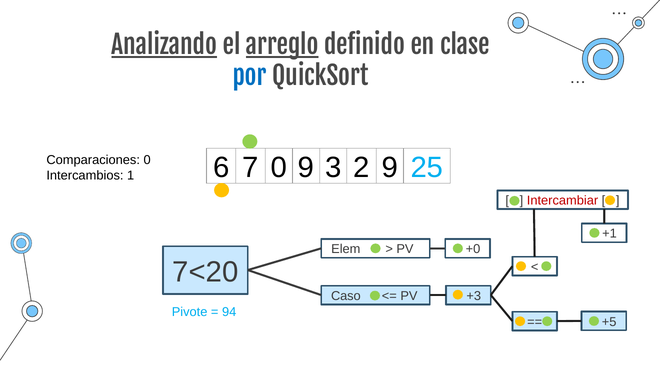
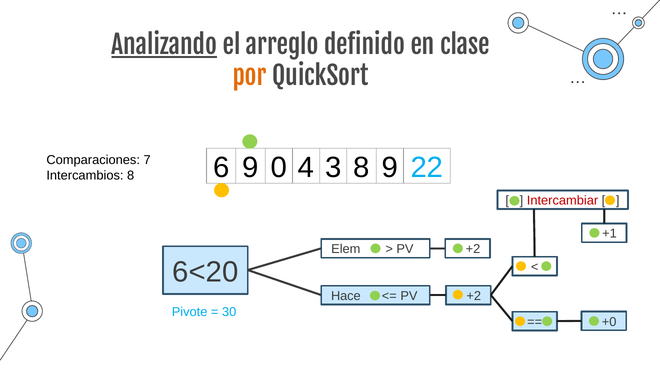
arreglo underline: present -> none
por colour: blue -> orange
6 7: 7 -> 9
0 9: 9 -> 4
3 2: 2 -> 8
25: 25 -> 22
Comparaciones 0: 0 -> 7
Intercambios 1: 1 -> 8
+0 at (473, 249): +0 -> +2
7<20: 7<20 -> 6<20
Caso: Caso -> Hace
+3 at (474, 296): +3 -> +2
94: 94 -> 30
+5: +5 -> +0
